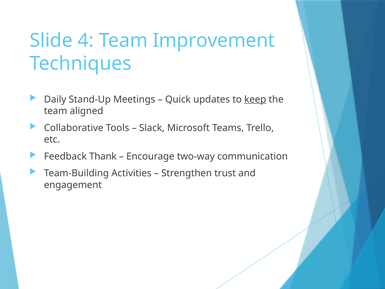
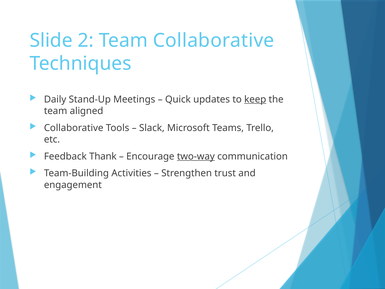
4: 4 -> 2
Team Improvement: Improvement -> Collaborative
two-way underline: none -> present
